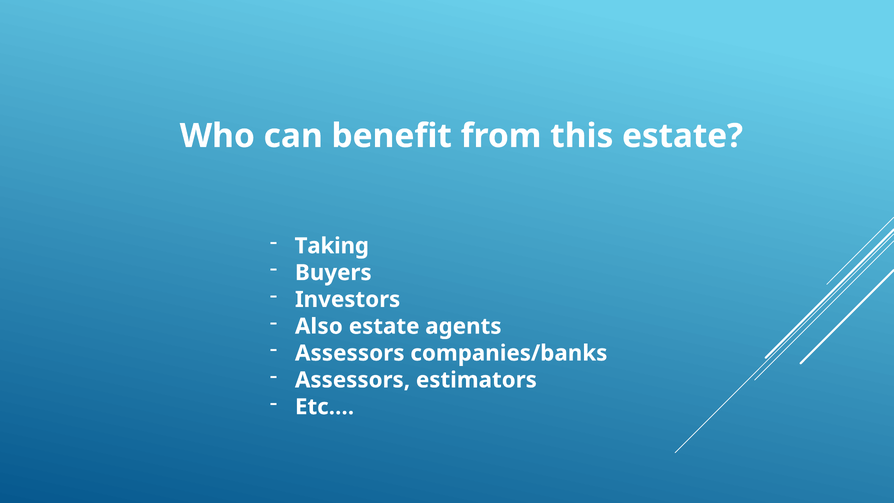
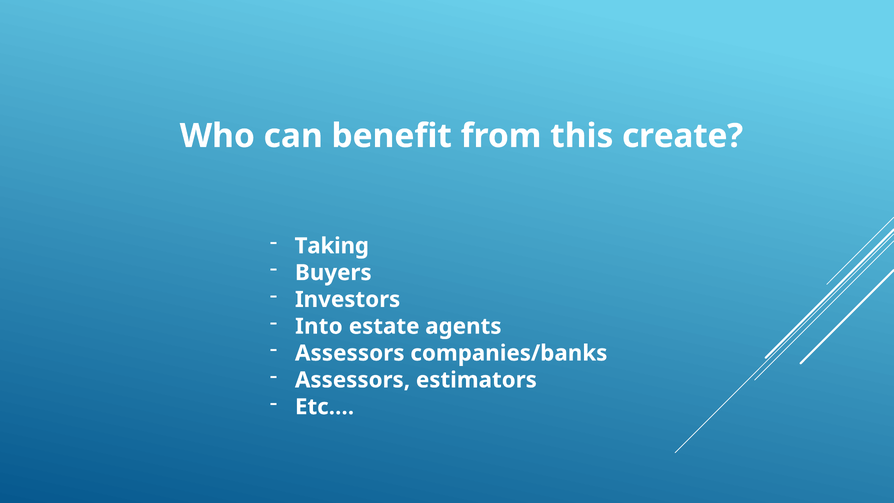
this estate: estate -> create
Also: Also -> Into
